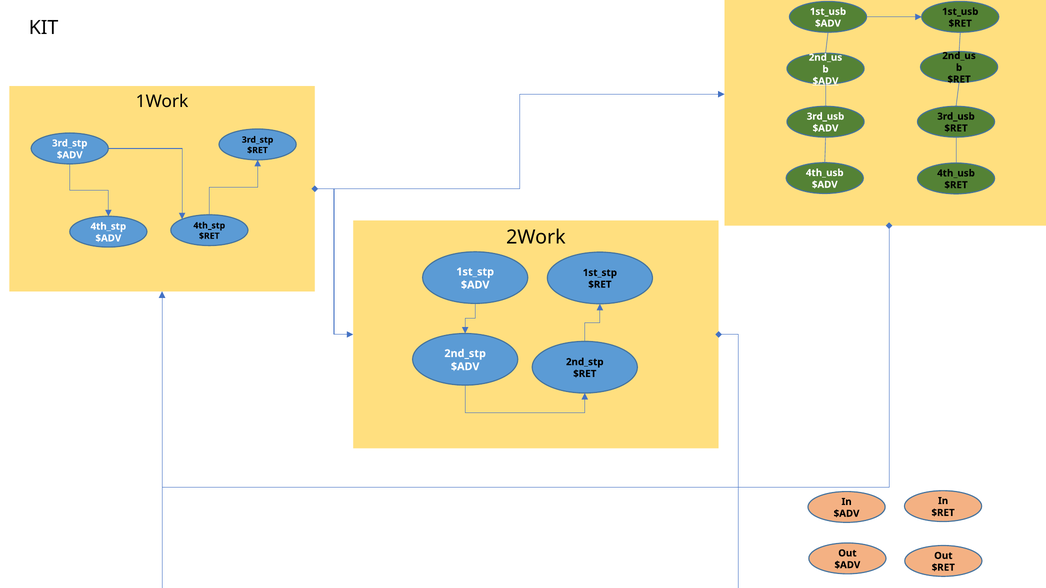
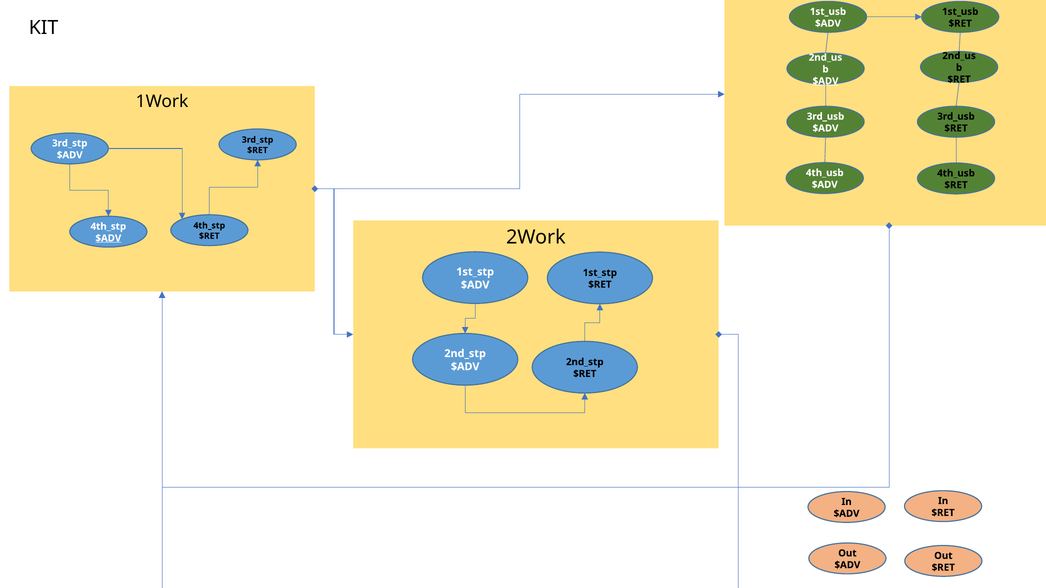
$ADV at (108, 238) underline: none -> present
